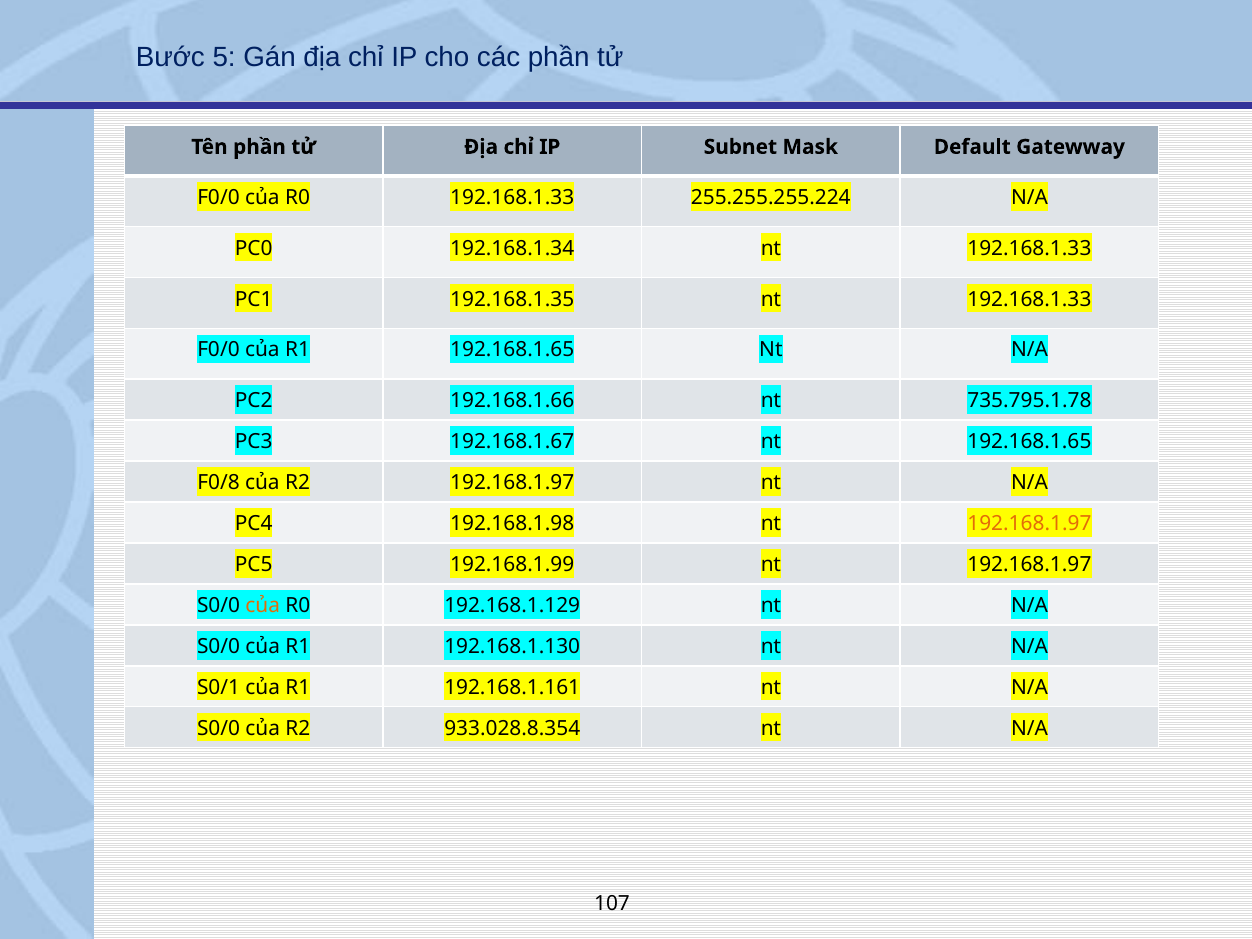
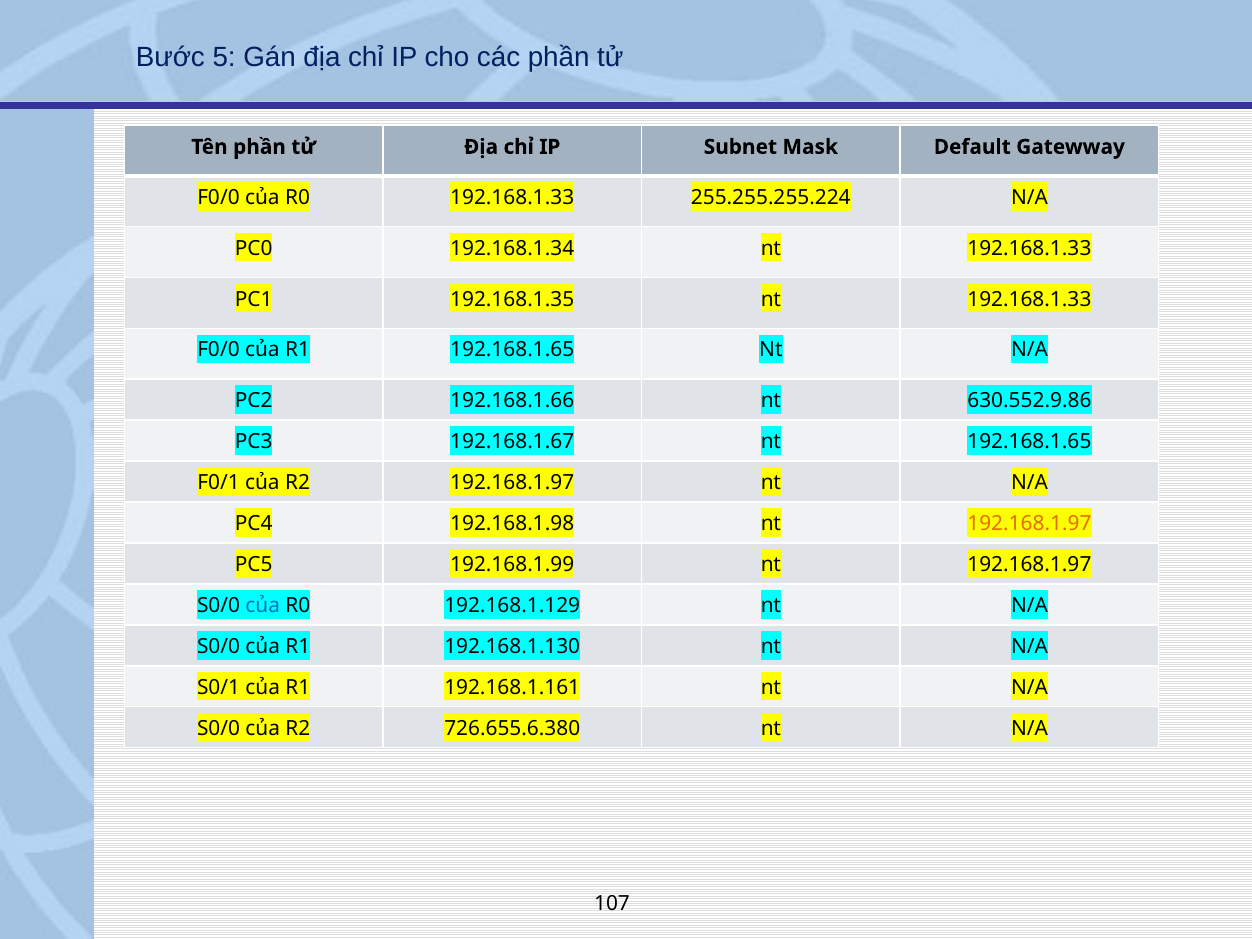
735.795.1.78: 735.795.1.78 -> 630.552.9.86
F0/8: F0/8 -> F0/1
của at (263, 606) colour: orange -> blue
933.028.8.354: 933.028.8.354 -> 726.655.6.380
